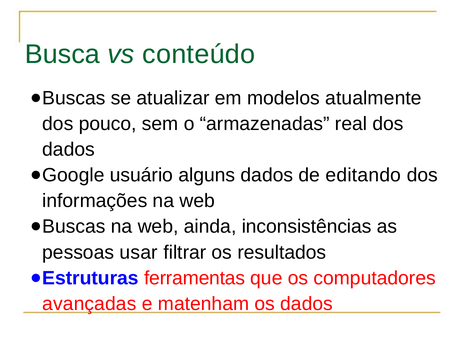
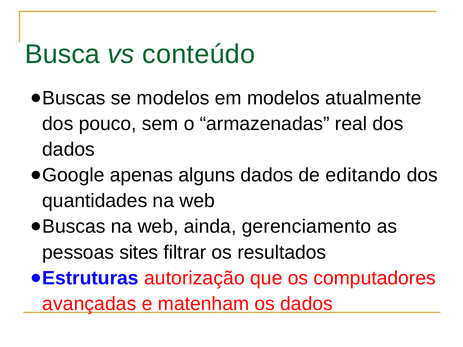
se atualizar: atualizar -> modelos
usuário: usuário -> apenas
informações: informações -> quantidades
inconsistências: inconsistências -> gerenciamento
usar: usar -> sites
ferramentas: ferramentas -> autorização
